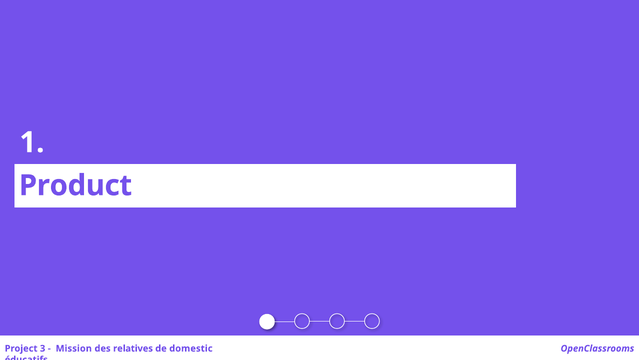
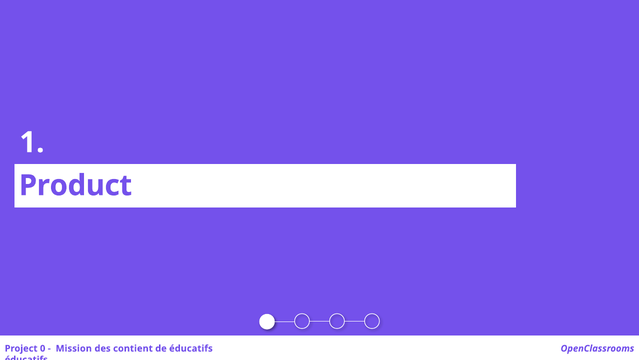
3: 3 -> 0
relatives: relatives -> contient
de domestic: domestic -> éducatifs
